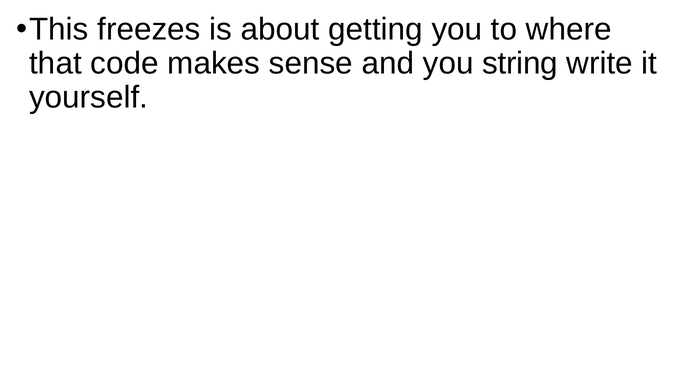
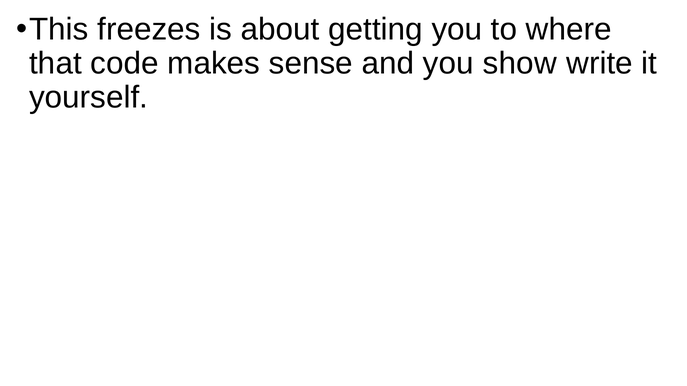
string: string -> show
